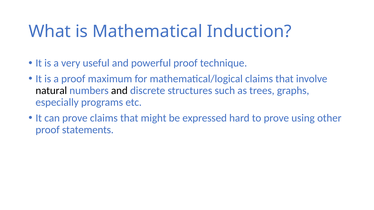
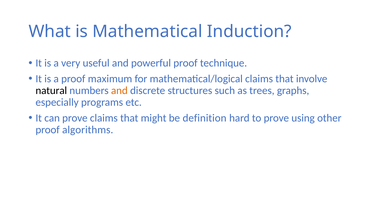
and at (119, 91) colour: black -> orange
expressed: expressed -> definition
statements: statements -> algorithms
